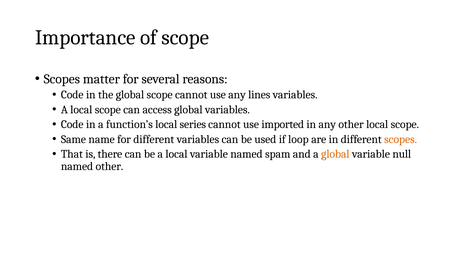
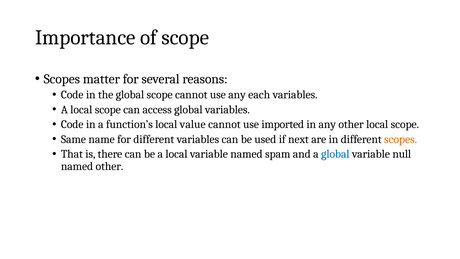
lines: lines -> each
series: series -> value
loop: loop -> next
global at (335, 154) colour: orange -> blue
